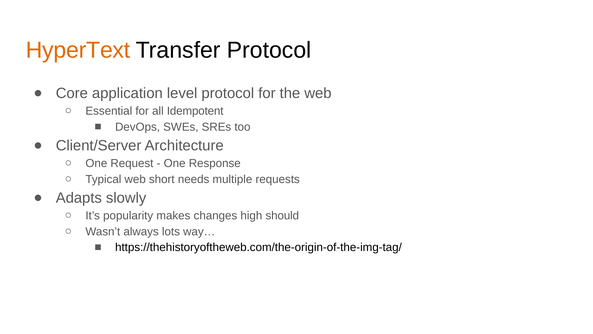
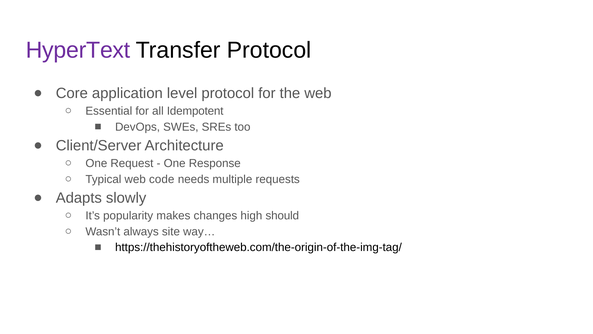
HyperText colour: orange -> purple
short: short -> code
lots: lots -> site
